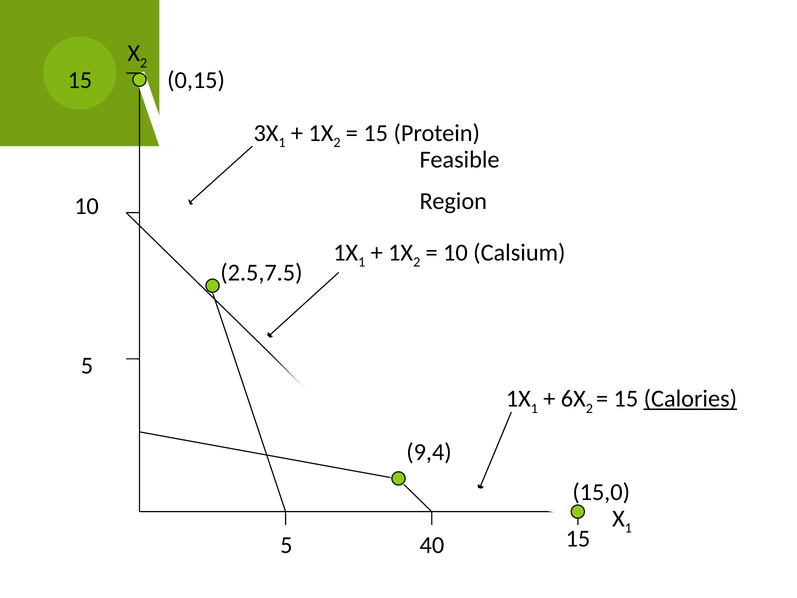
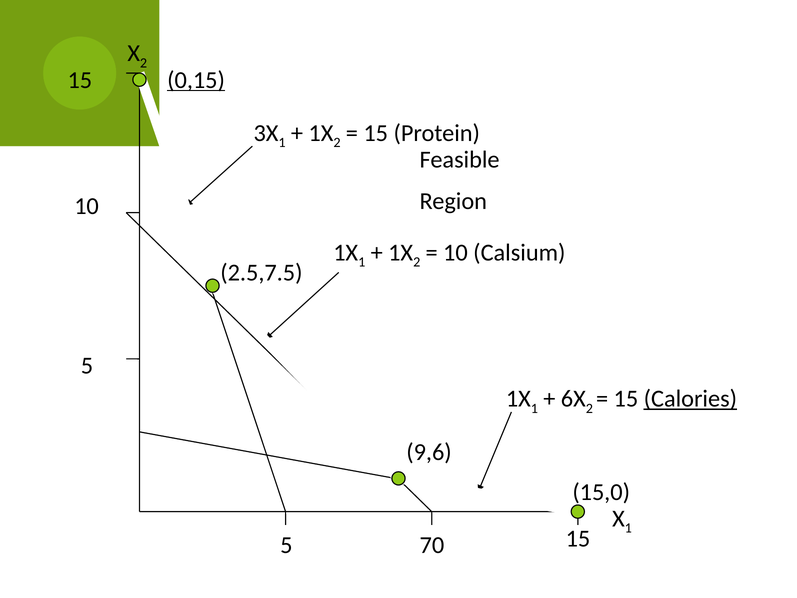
0,15 underline: none -> present
9,4: 9,4 -> 9,6
40: 40 -> 70
